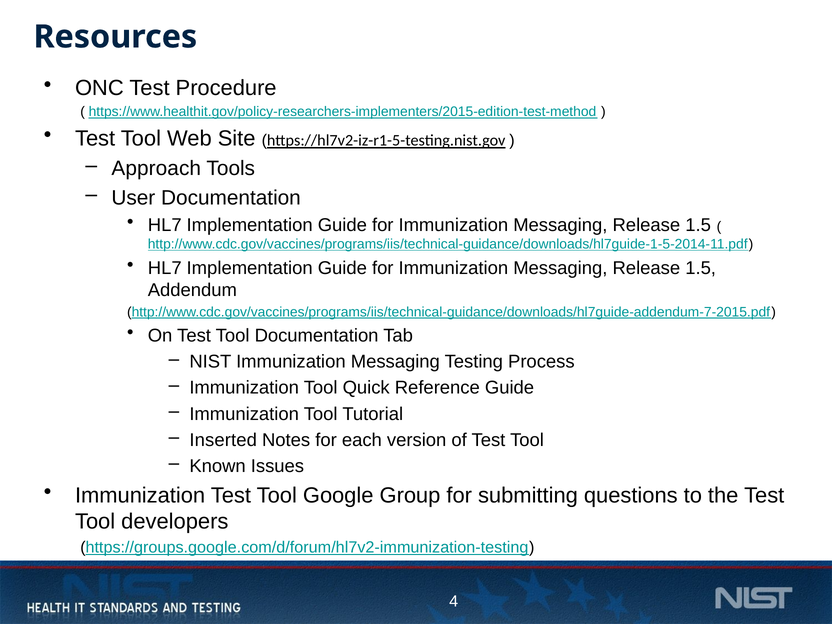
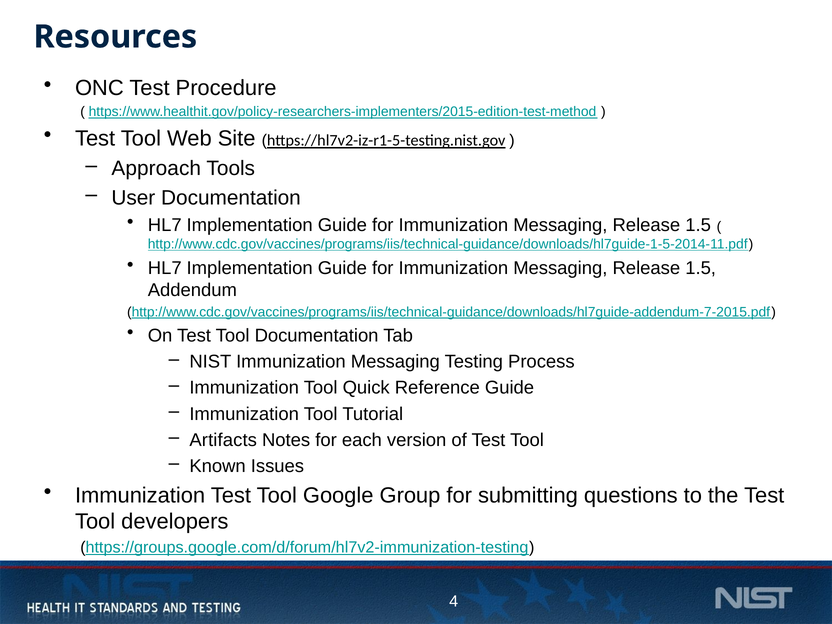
Inserted: Inserted -> Artifacts
